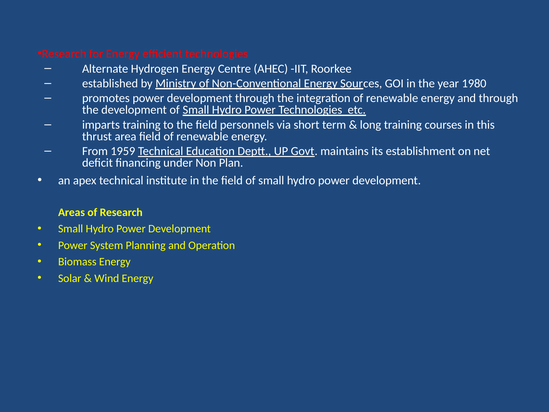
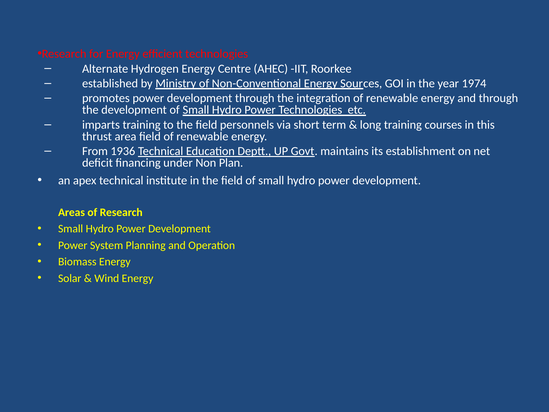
1980: 1980 -> 1974
1959: 1959 -> 1936
